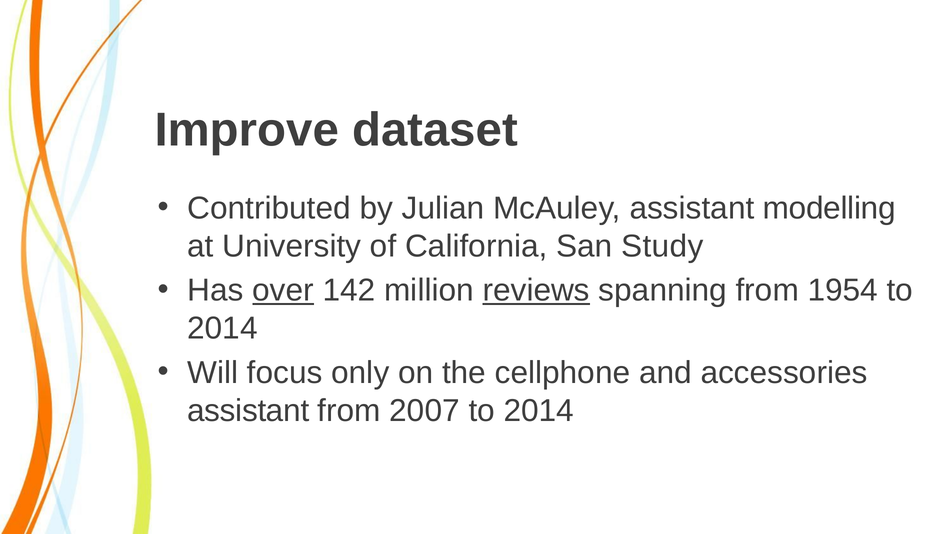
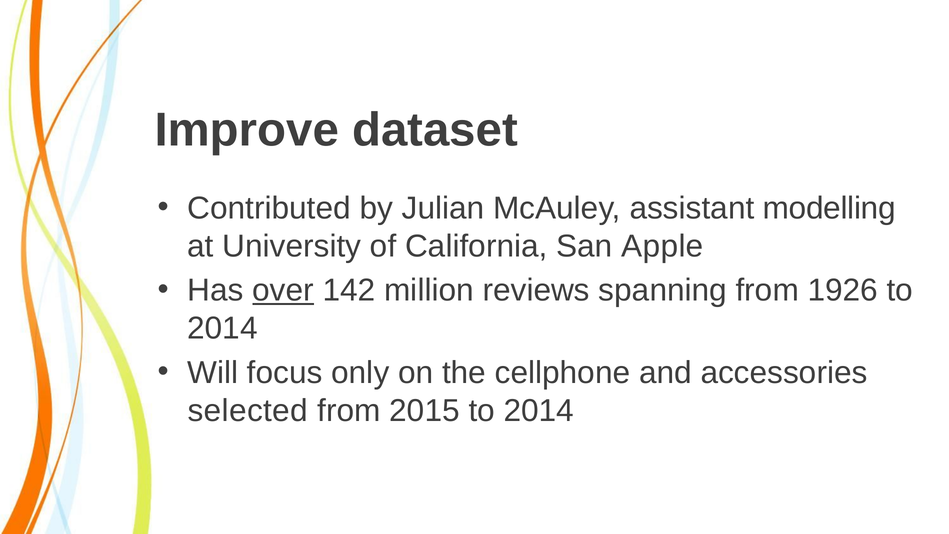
Study: Study -> Apple
reviews underline: present -> none
1954: 1954 -> 1926
assistant at (248, 411): assistant -> selected
2007: 2007 -> 2015
